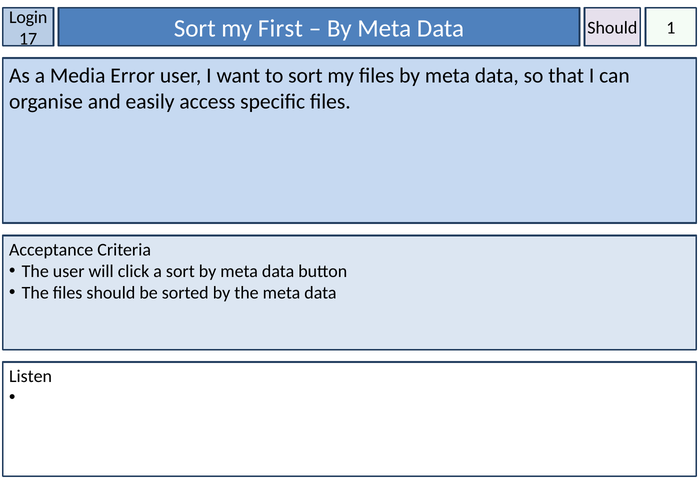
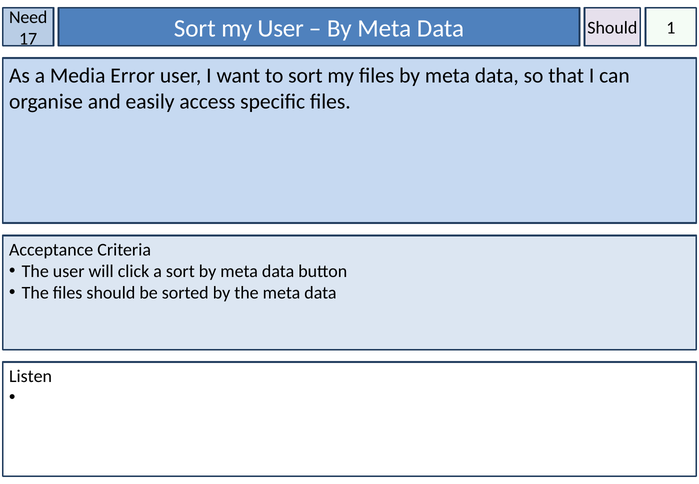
Login: Login -> Need
my First: First -> User
